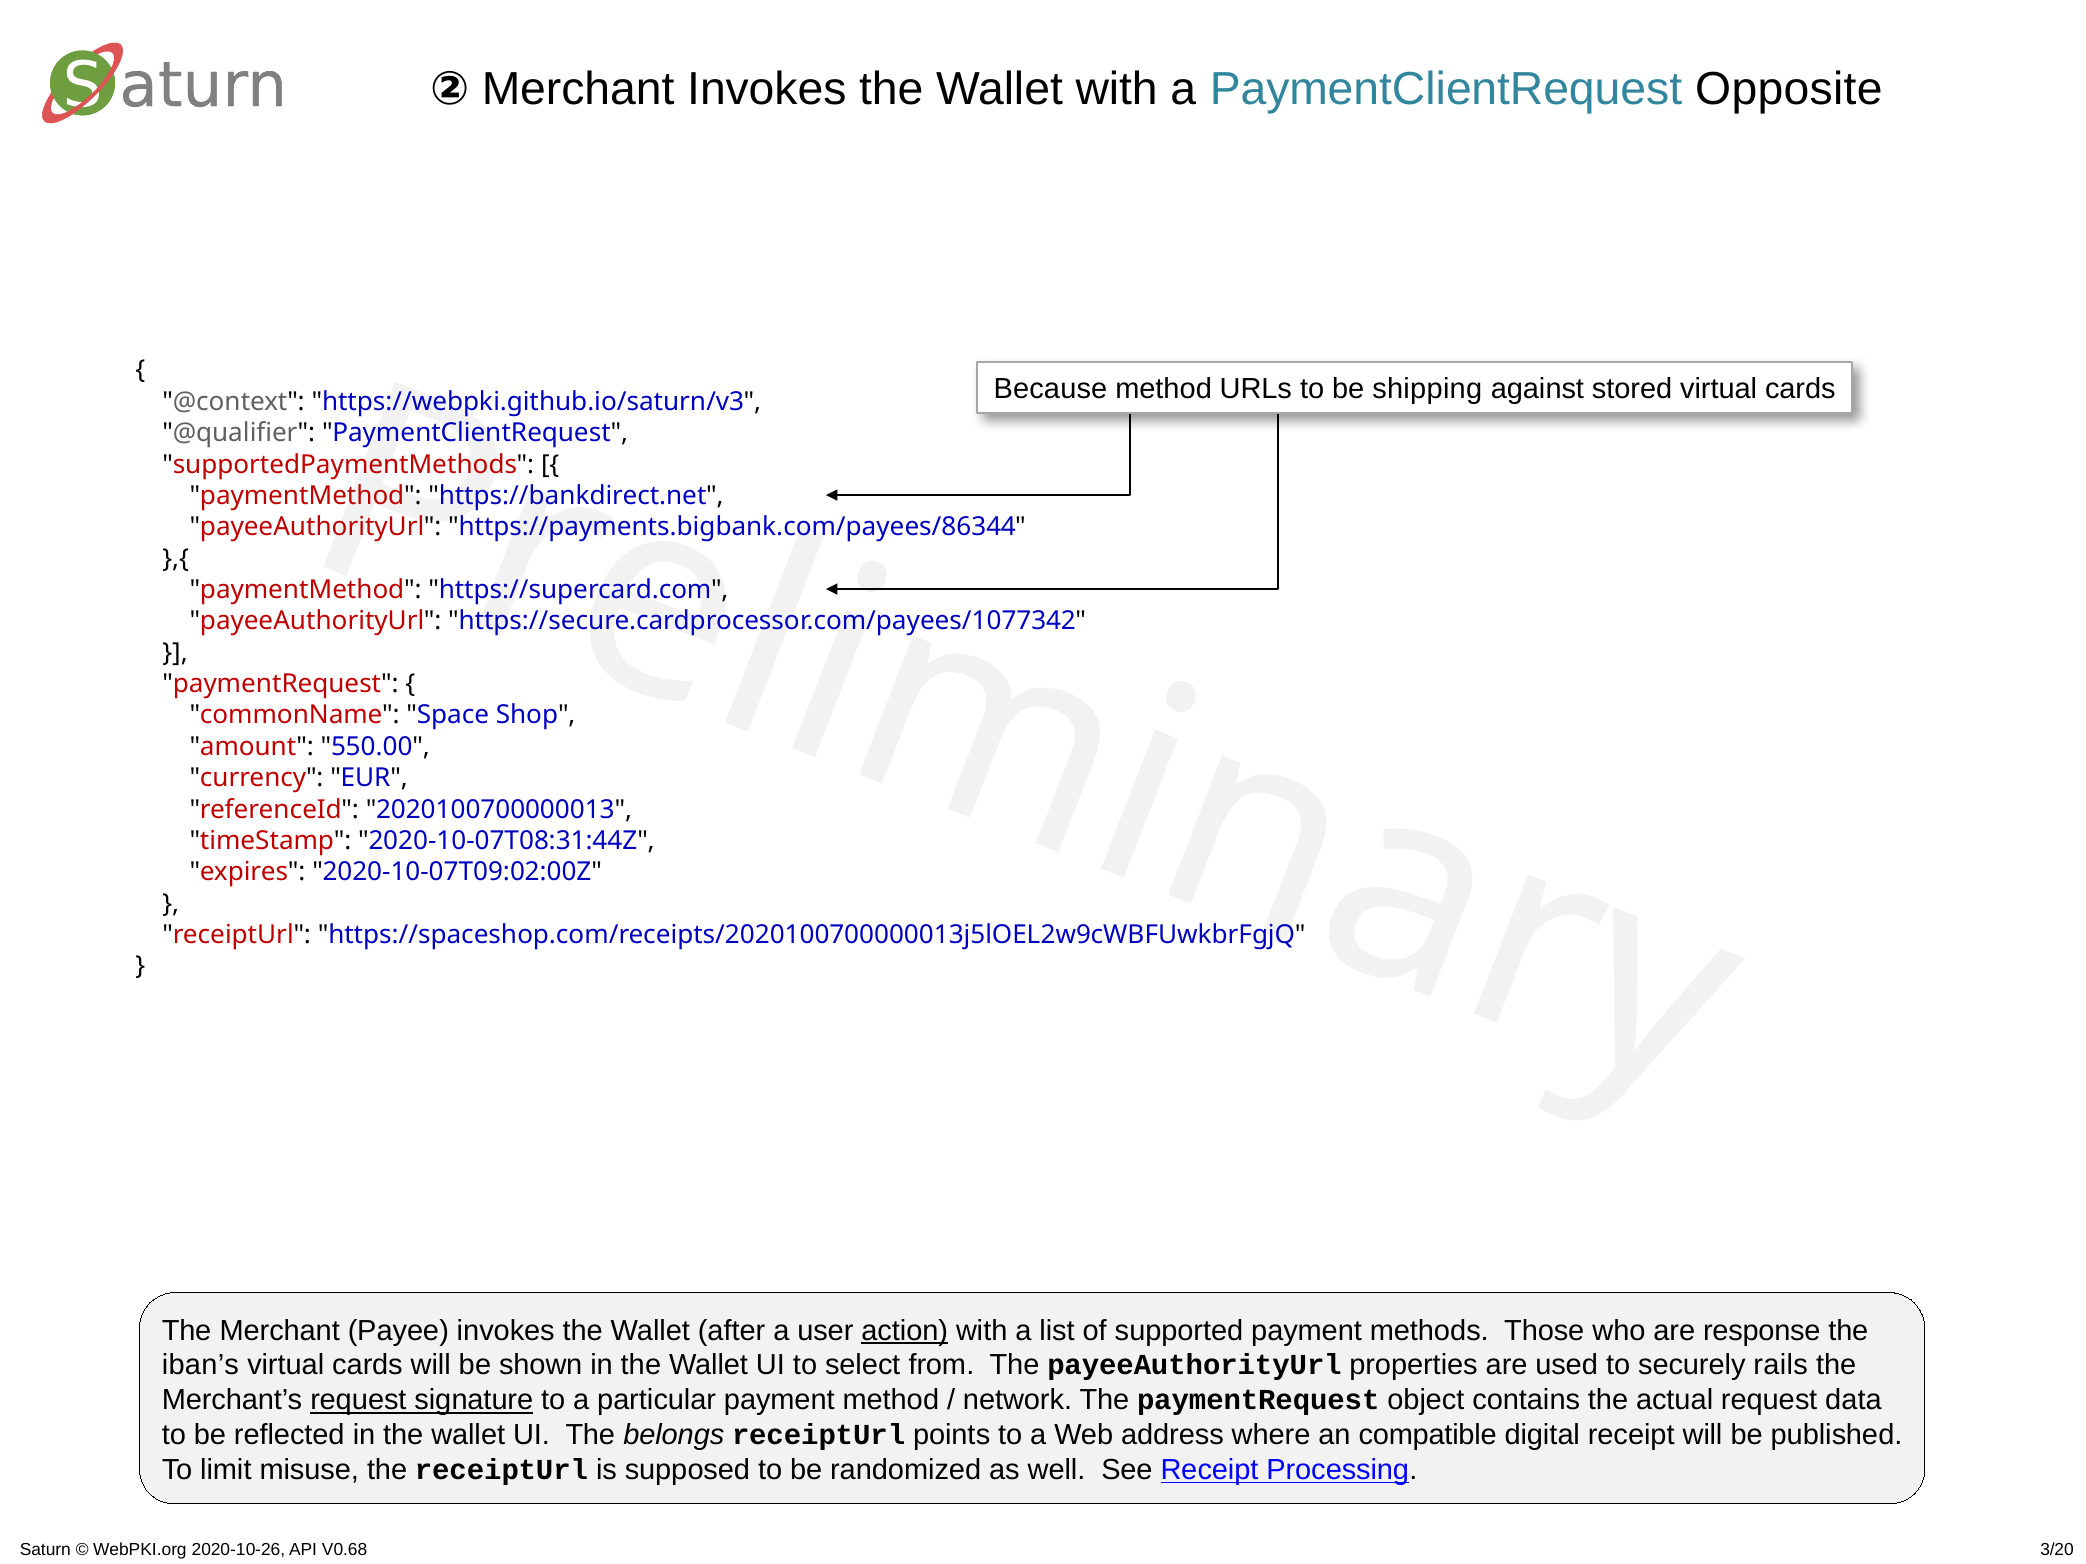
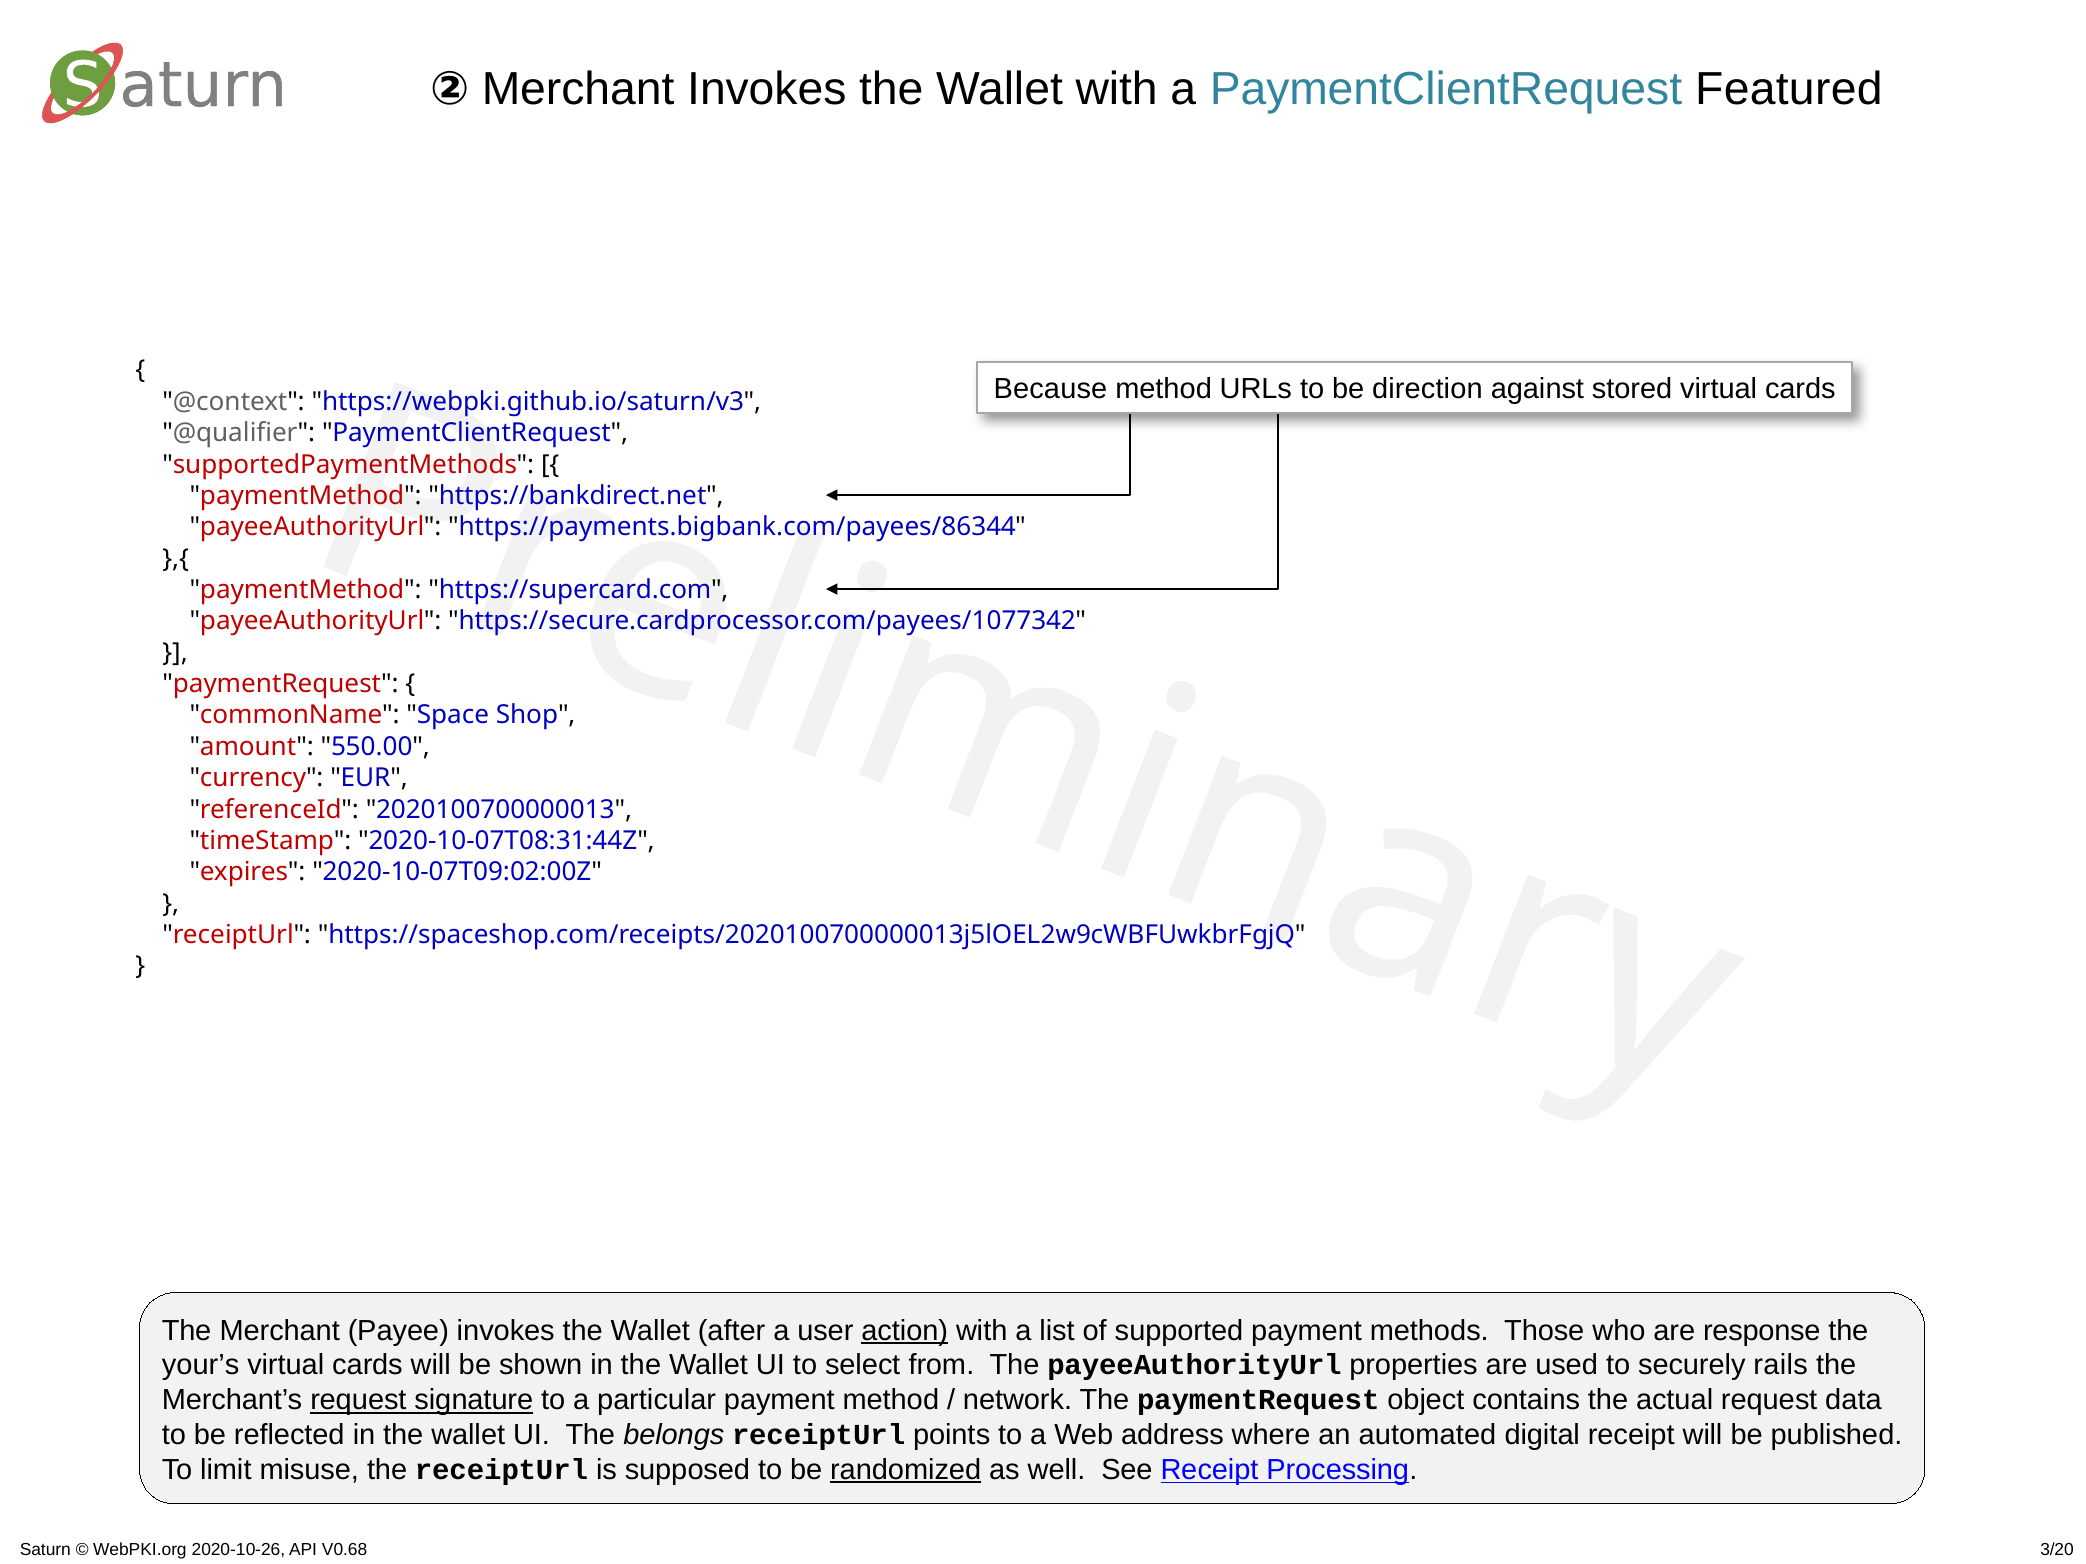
Opposite: Opposite -> Featured
shipping: shipping -> direction
iban’s: iban’s -> your’s
compatible: compatible -> automated
randomized underline: none -> present
